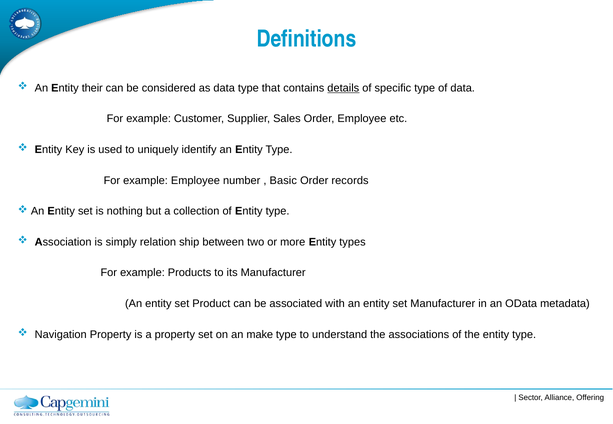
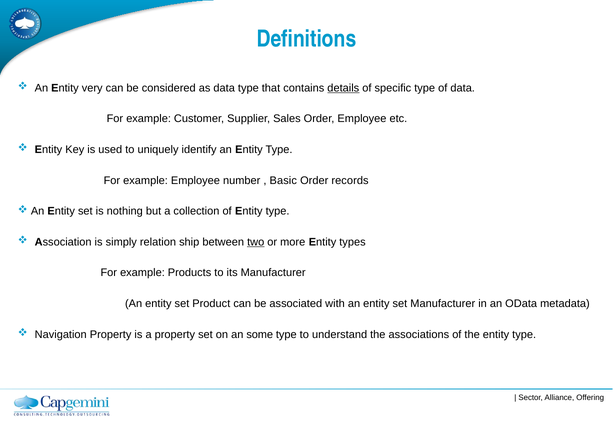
their: their -> very
two underline: none -> present
make: make -> some
